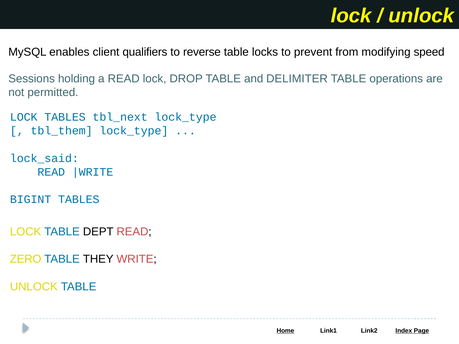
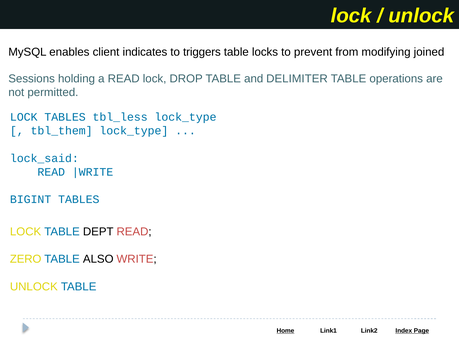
qualifiers: qualifiers -> indicates
reverse: reverse -> triggers
speed: speed -> joined
tbl_next: tbl_next -> tbl_less
THEY: THEY -> ALSO
